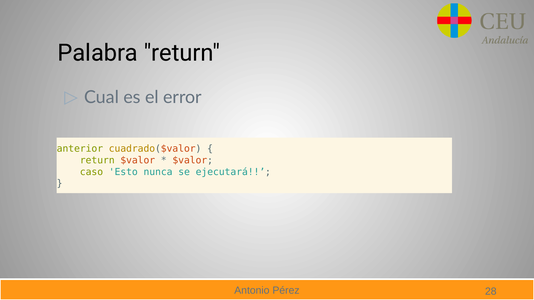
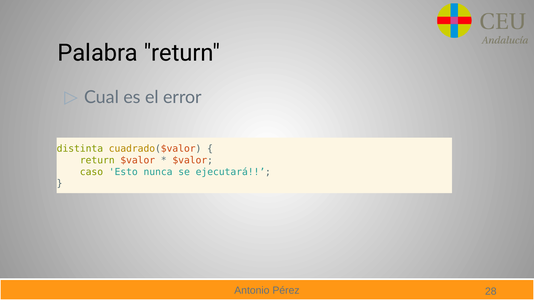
anterior: anterior -> distinta
